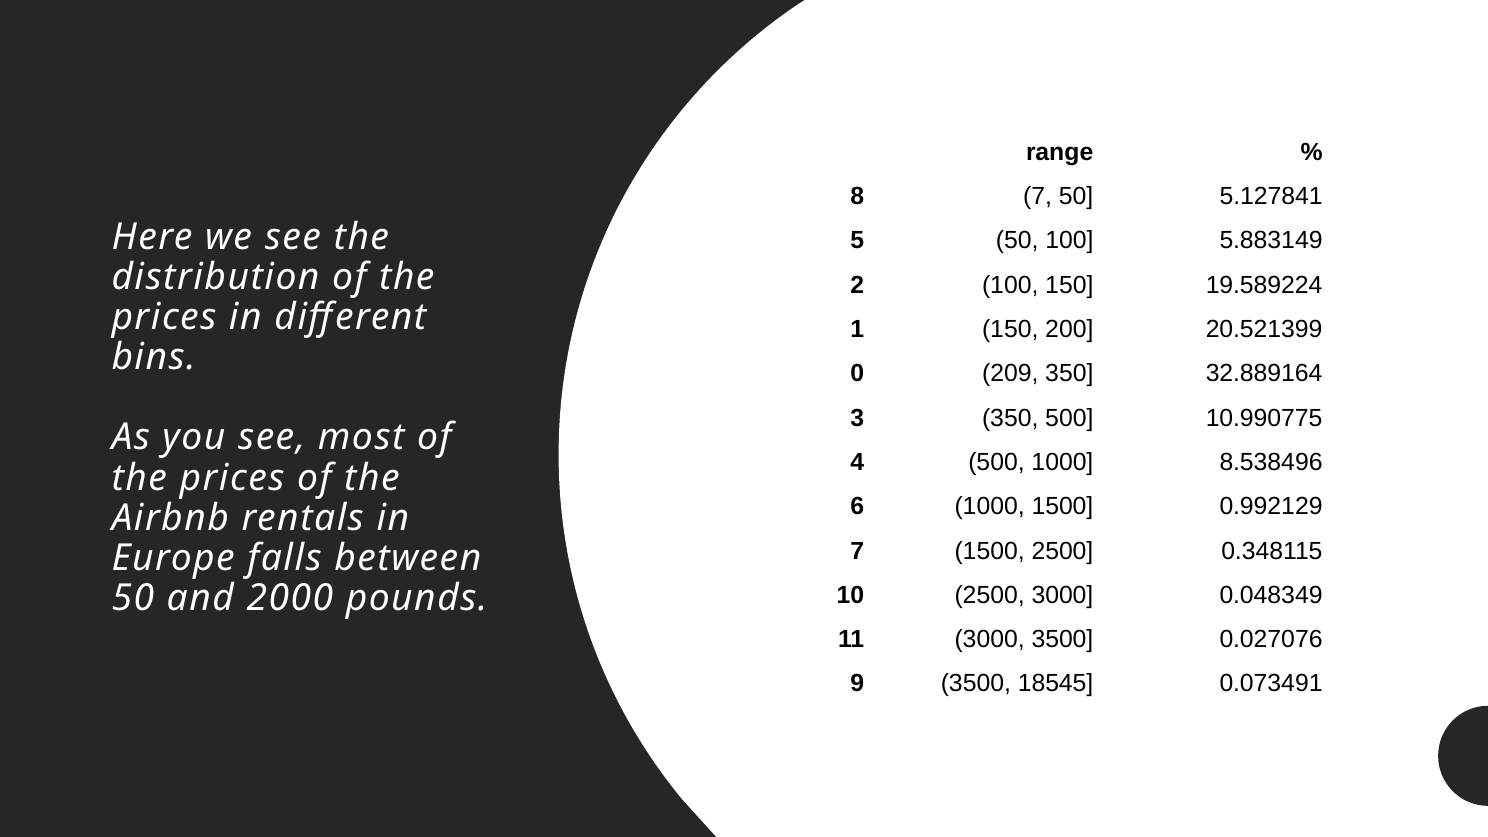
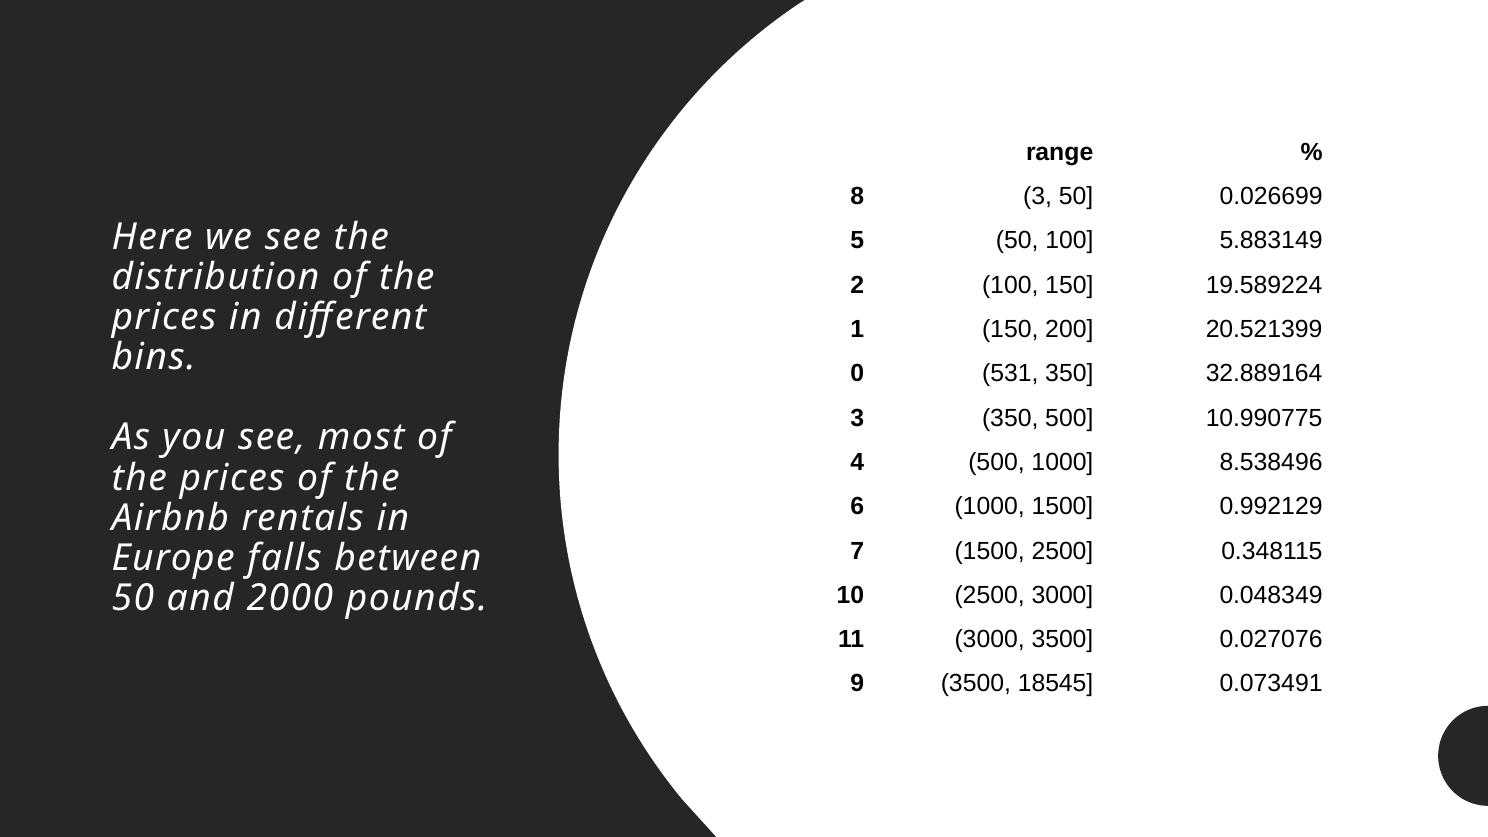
8 7: 7 -> 3
5.127841: 5.127841 -> 0.026699
209: 209 -> 531
